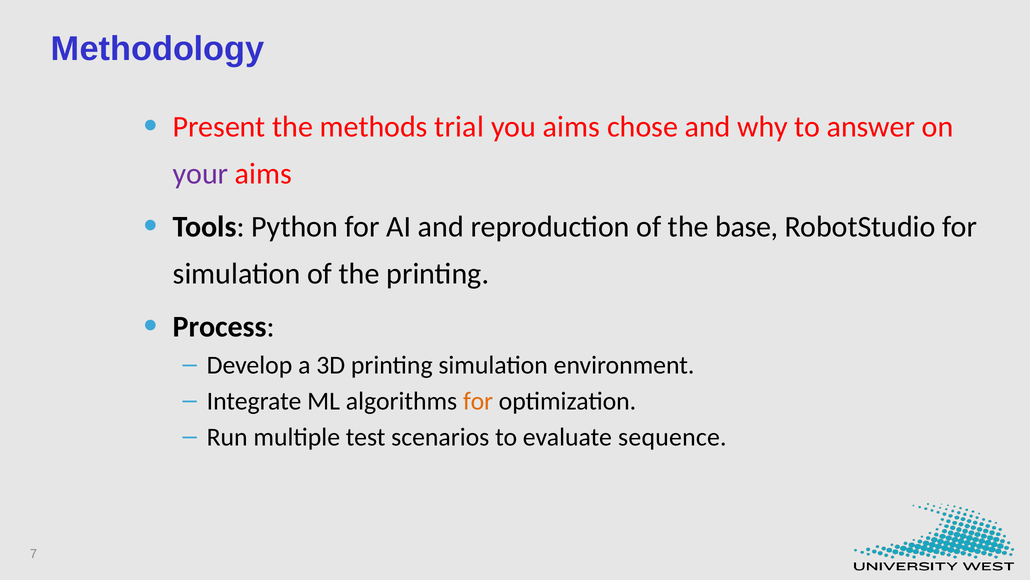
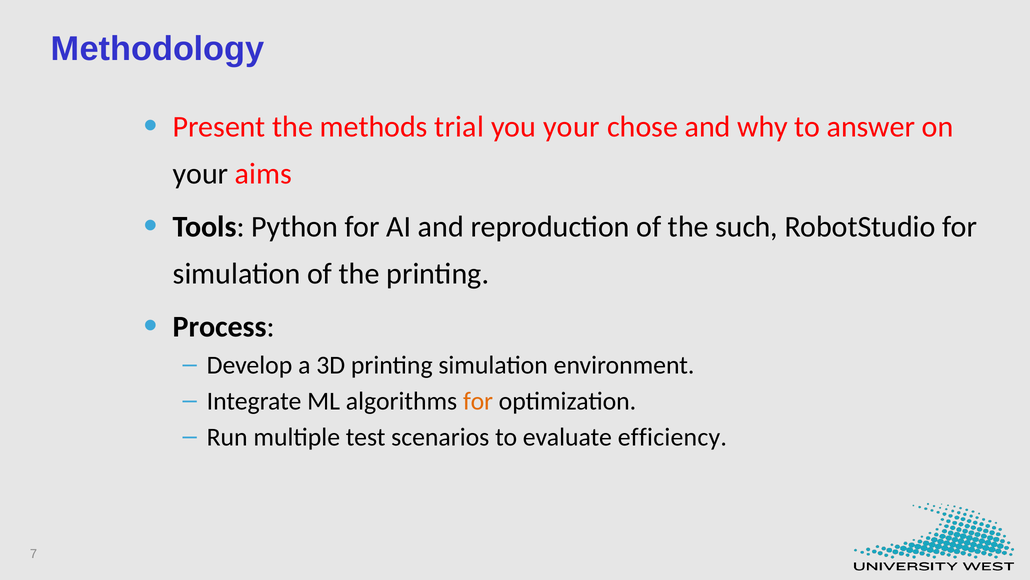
you aims: aims -> your
your at (201, 174) colour: purple -> black
base: base -> such
sequence: sequence -> efficiency
